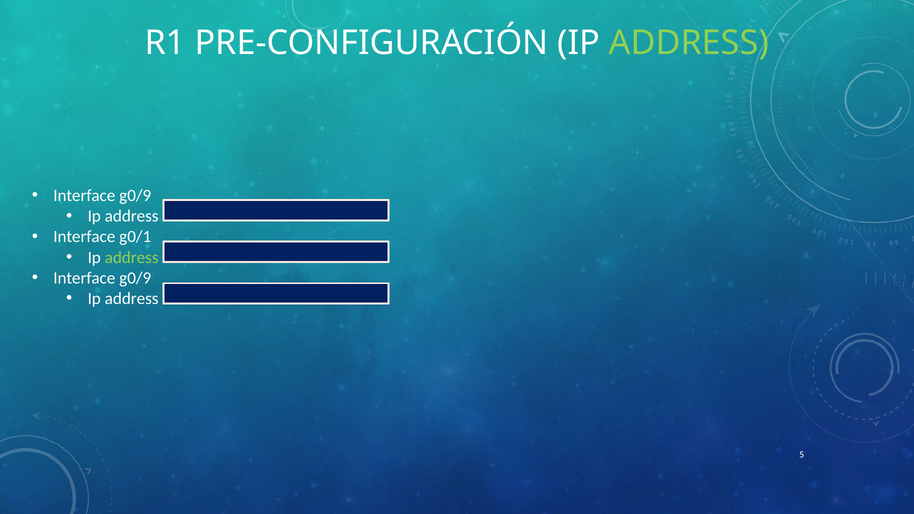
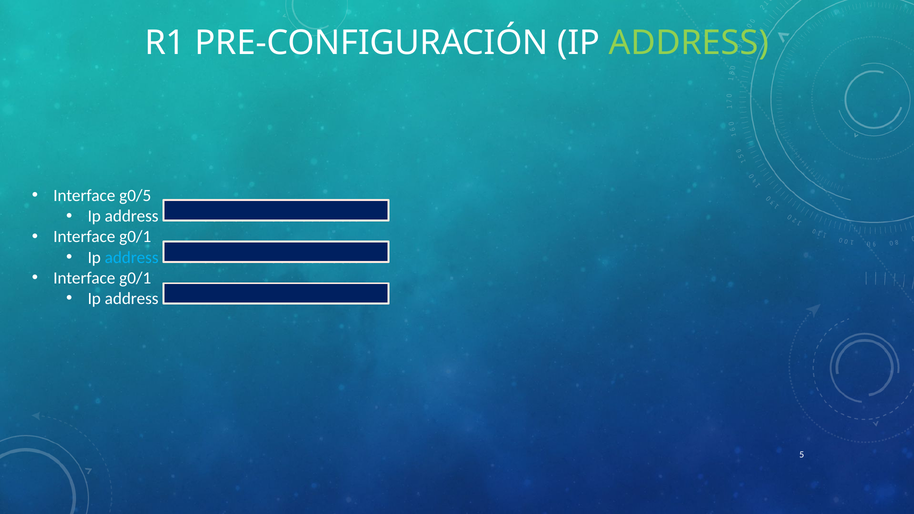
g0/9 at (135, 196): g0/9 -> g0/5
address at (132, 257) colour: light green -> light blue
g0/9 at (135, 278): g0/9 -> g0/1
